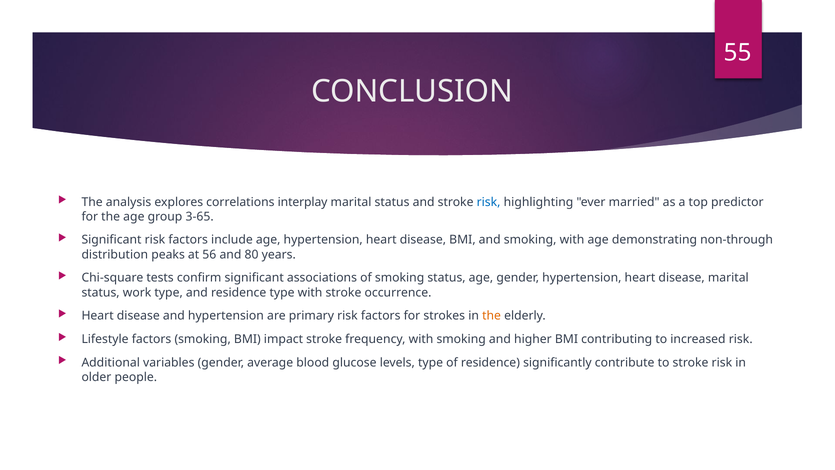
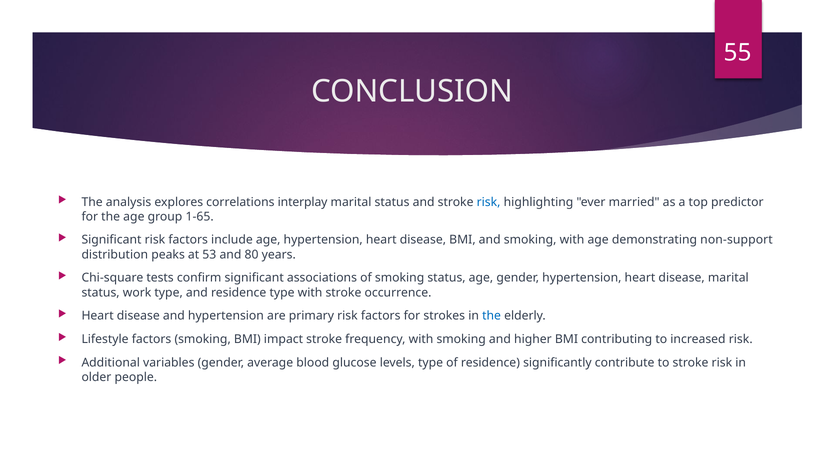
3-65: 3-65 -> 1-65
non-through: non-through -> non-support
56: 56 -> 53
the at (492, 316) colour: orange -> blue
